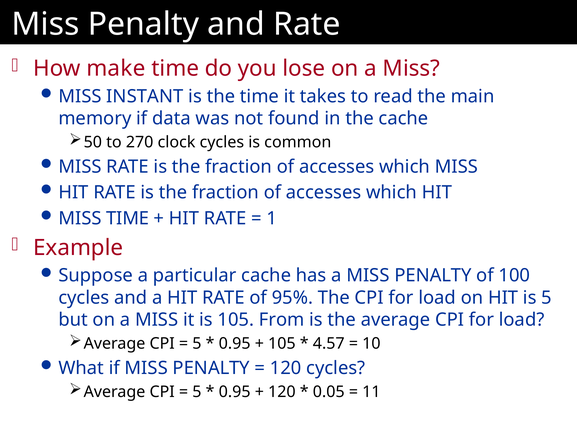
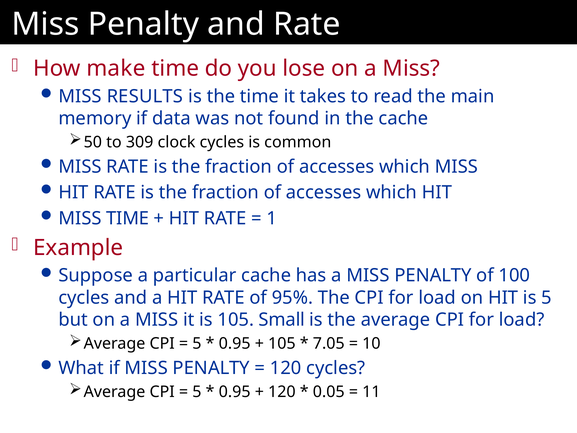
INSTANT: INSTANT -> RESULTS
270: 270 -> 309
From: From -> Small
4.57: 4.57 -> 7.05
